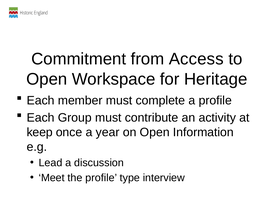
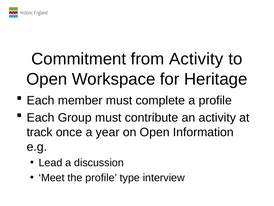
from Access: Access -> Activity
keep: keep -> track
